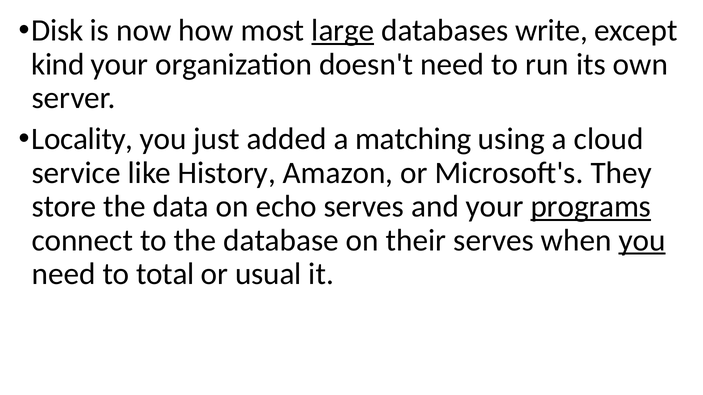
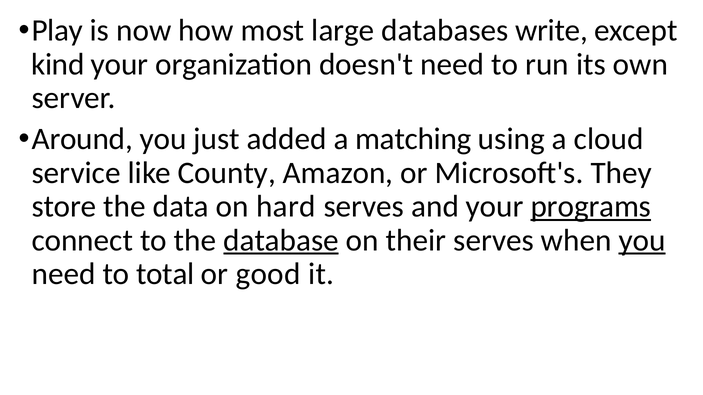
Disk: Disk -> Play
large underline: present -> none
Locality: Locality -> Around
History: History -> County
echo: echo -> hard
database underline: none -> present
usual: usual -> good
